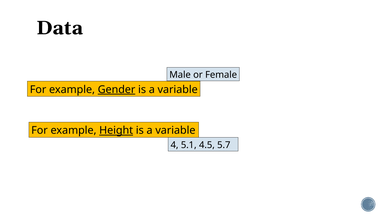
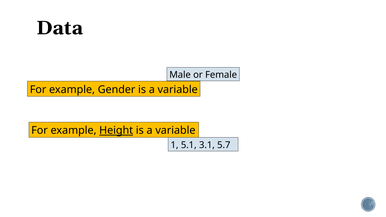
Gender underline: present -> none
4: 4 -> 1
4.5: 4.5 -> 3.1
